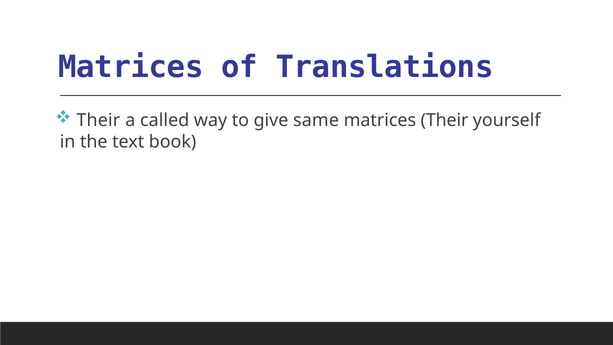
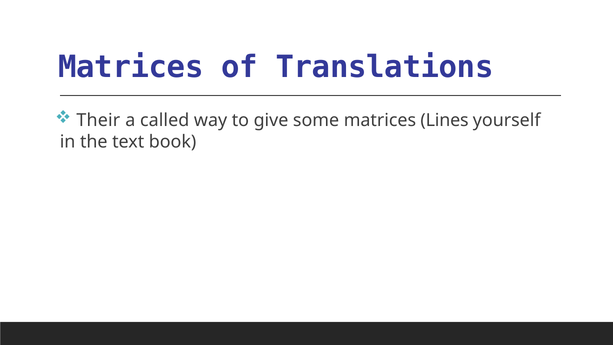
same: same -> some
matrices Their: Their -> Lines
